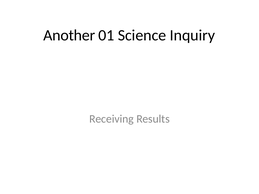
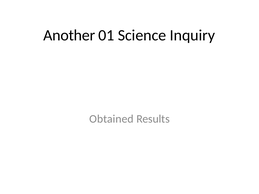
Receiving: Receiving -> Obtained
